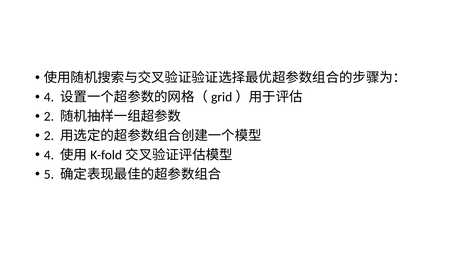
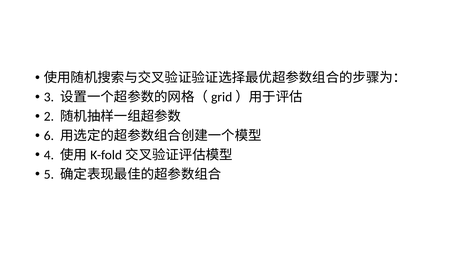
4 at (49, 97): 4 -> 3
2 at (49, 136): 2 -> 6
